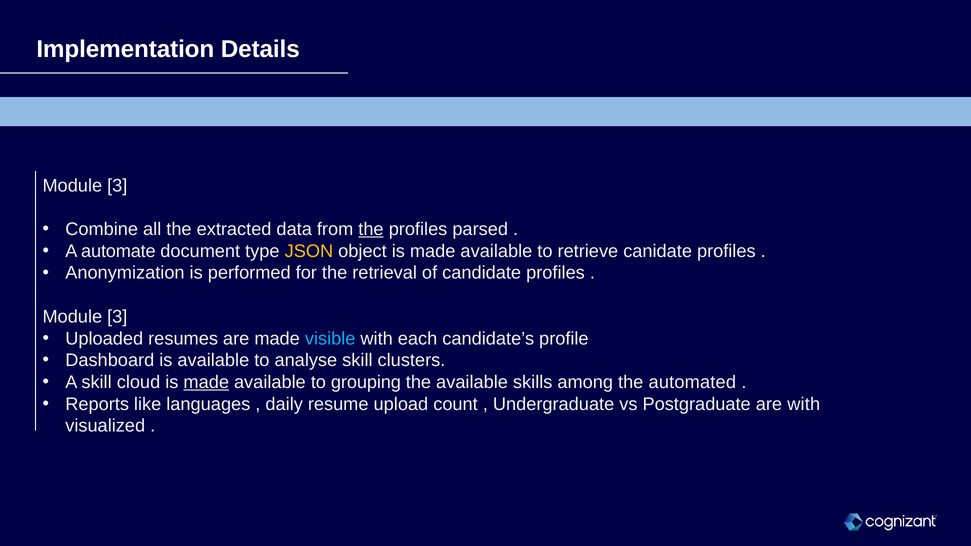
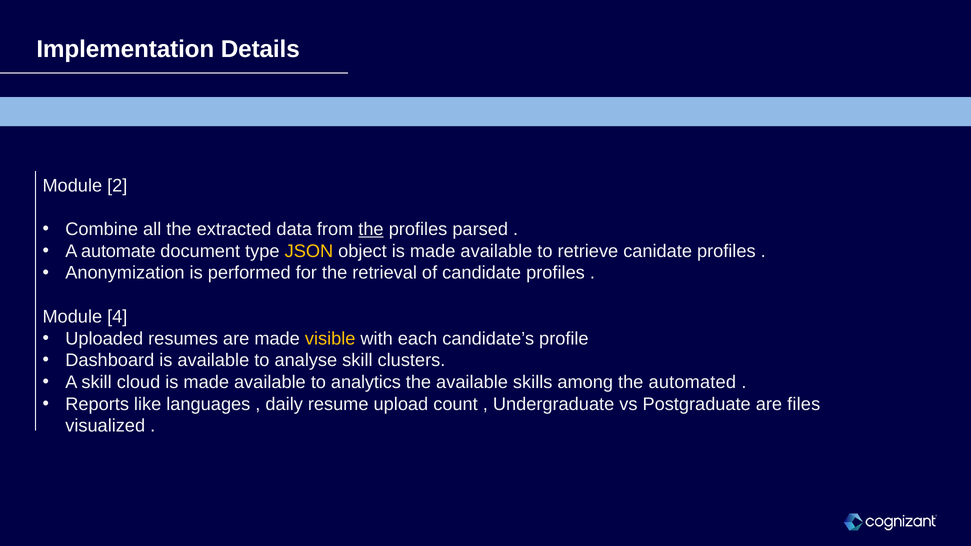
3 at (117, 186): 3 -> 2
3 at (117, 317): 3 -> 4
visible colour: light blue -> yellow
made at (206, 382) underline: present -> none
grouping: grouping -> analytics
are with: with -> files
